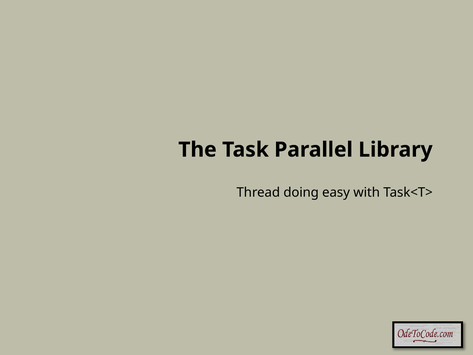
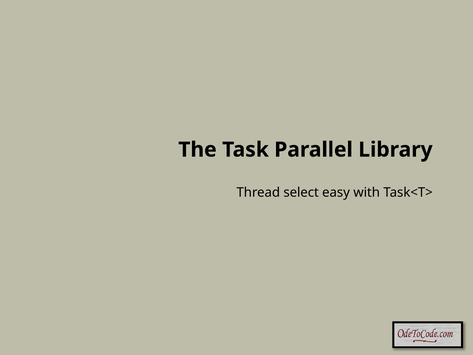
doing: doing -> select
